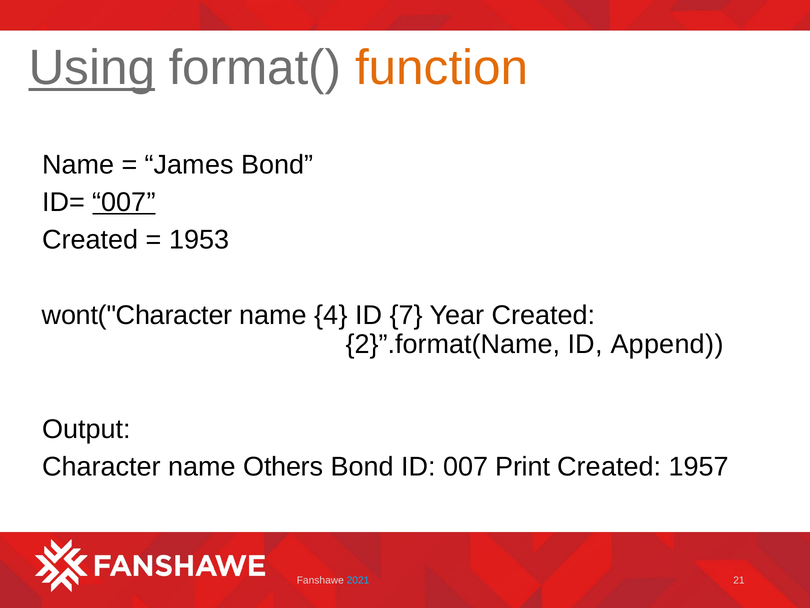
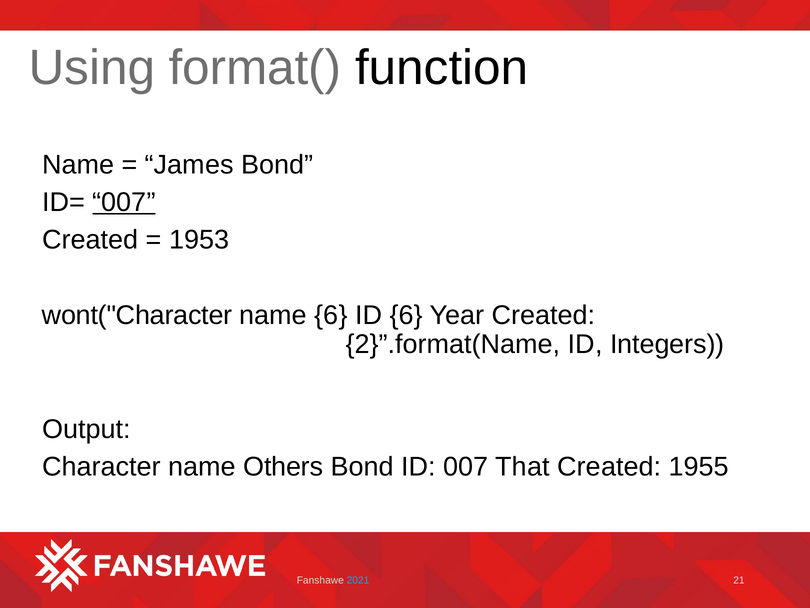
Using underline: present -> none
function colour: orange -> black
name 4: 4 -> 6
ID 7: 7 -> 6
Append: Append -> Integers
Print: Print -> That
1957: 1957 -> 1955
